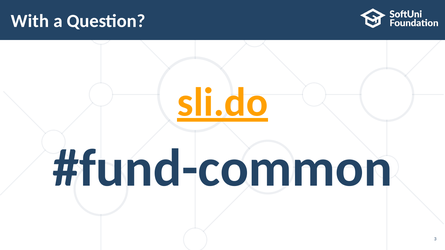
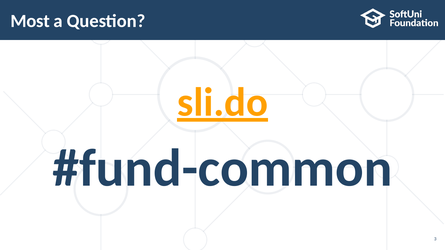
With: With -> Most
